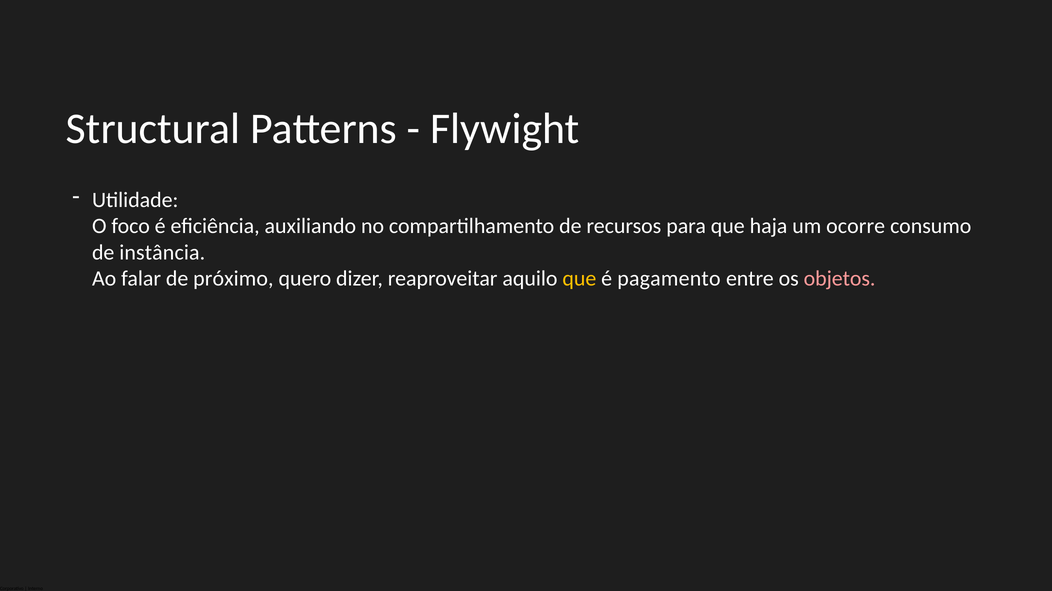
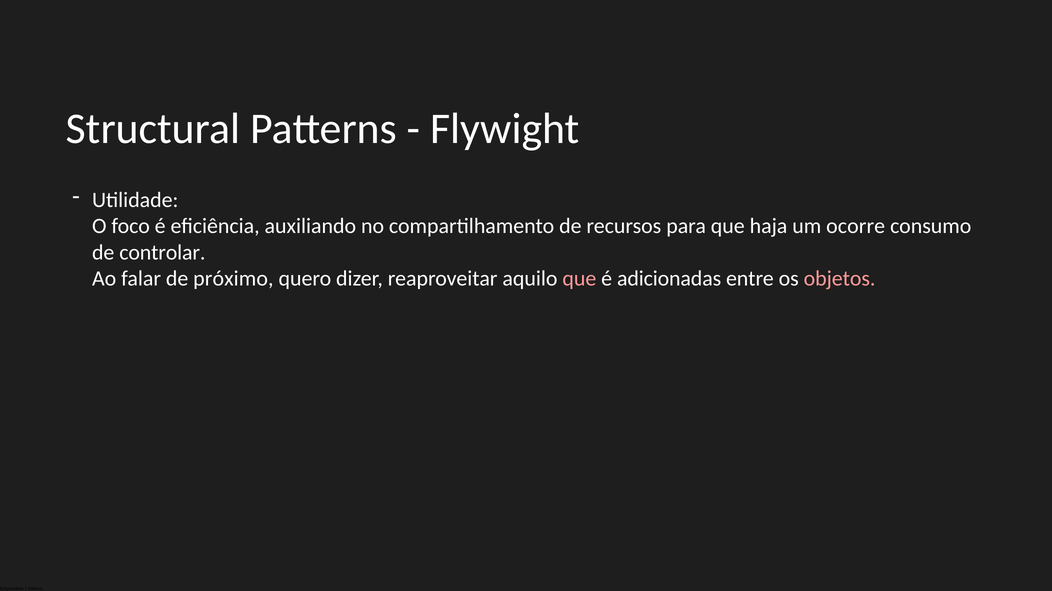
instância: instância -> controlar
que at (579, 279) colour: yellow -> pink
pagamento: pagamento -> adicionadas
